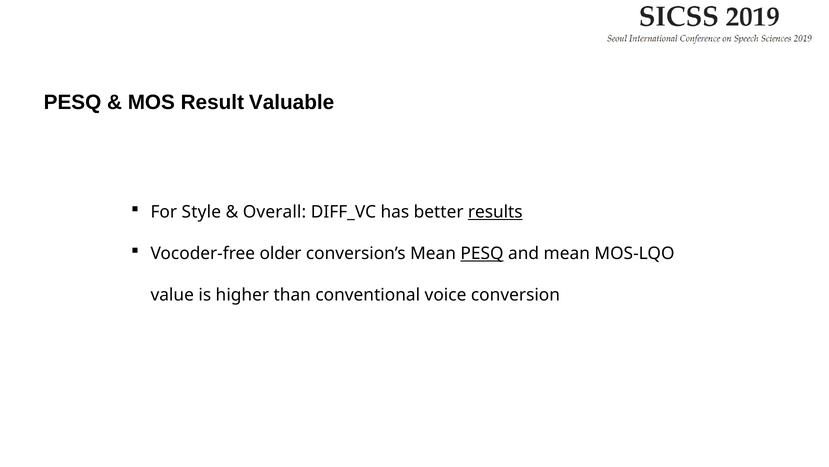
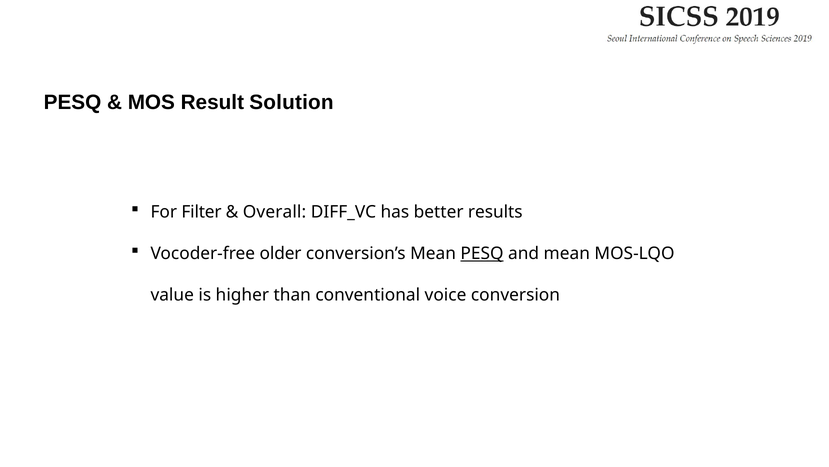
Valuable: Valuable -> Solution
Style: Style -> Filter
results underline: present -> none
